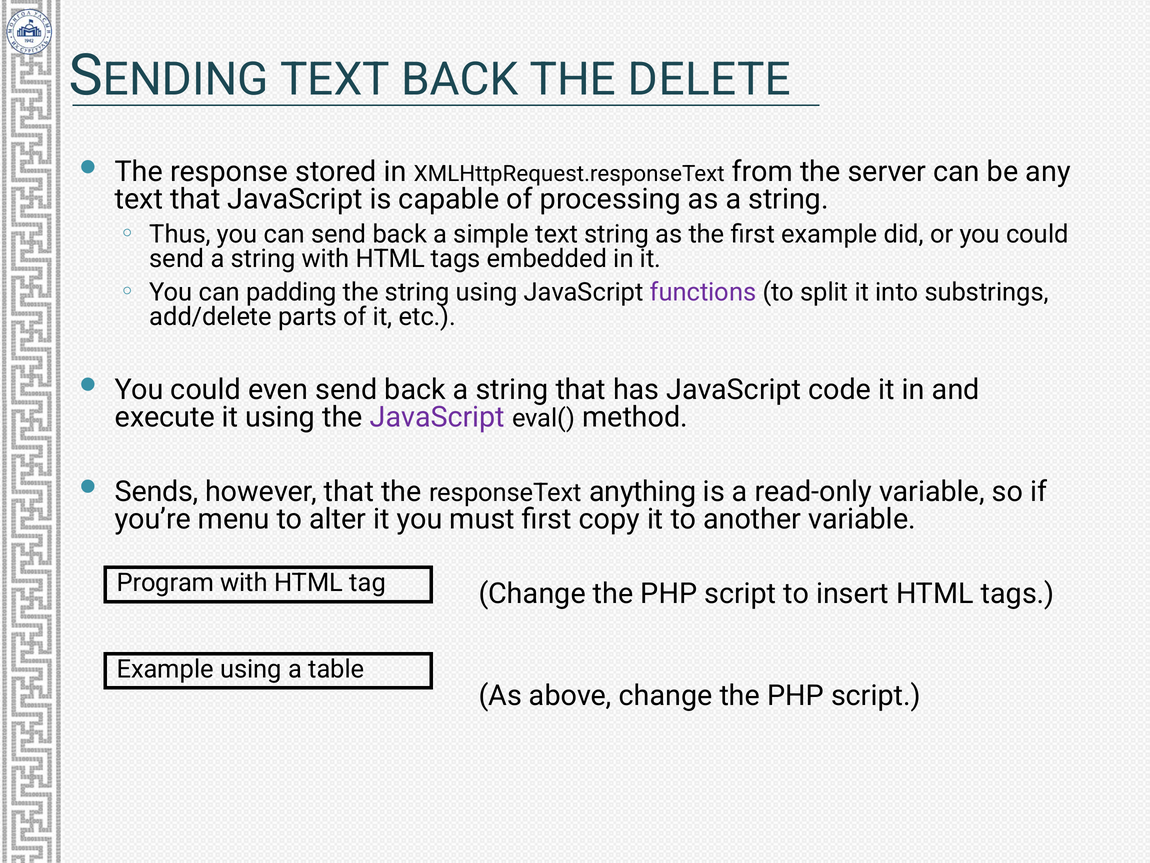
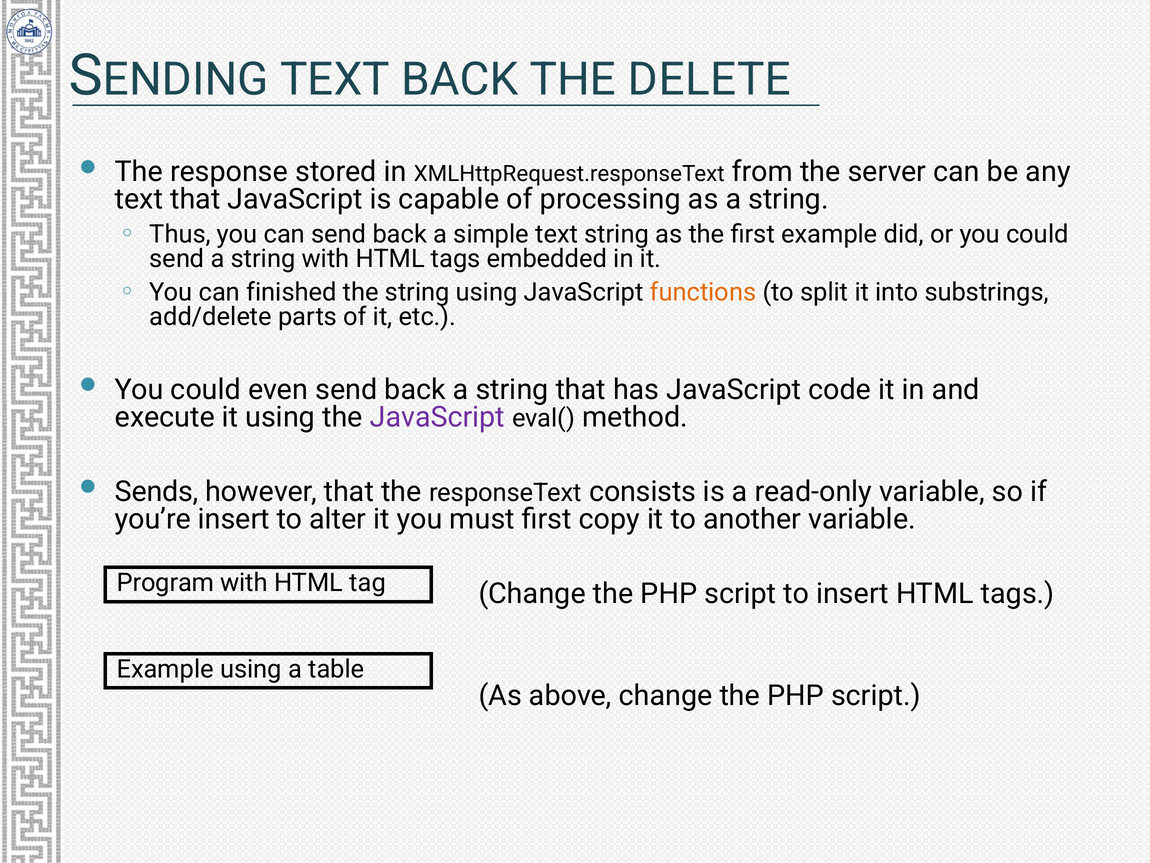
padding: padding -> finished
functions colour: purple -> orange
anything: anything -> consists
you’re menu: menu -> insert
